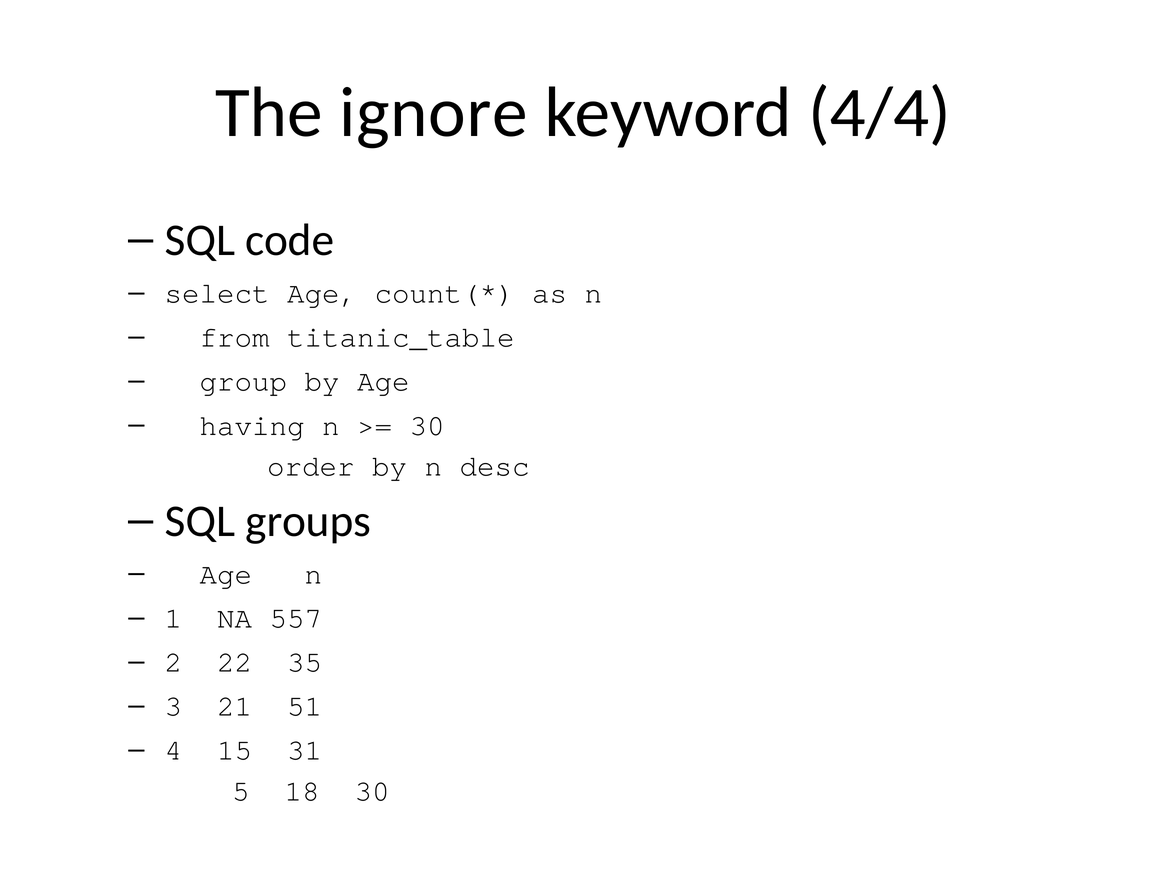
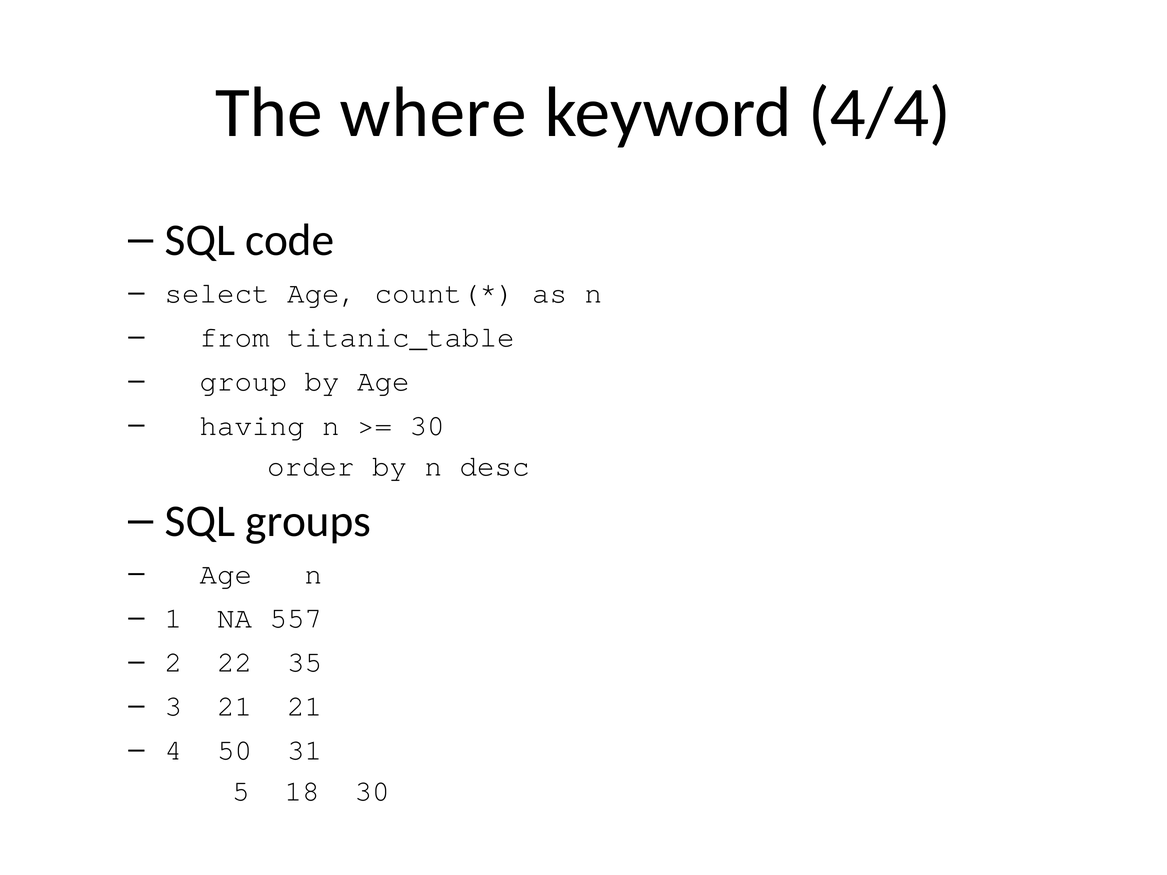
ignore: ignore -> where
21 51: 51 -> 21
15: 15 -> 50
